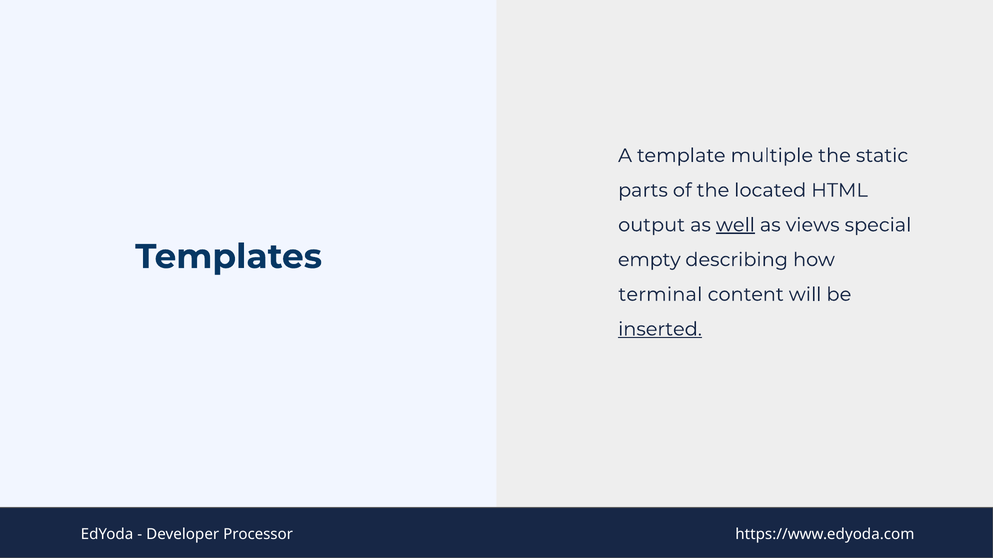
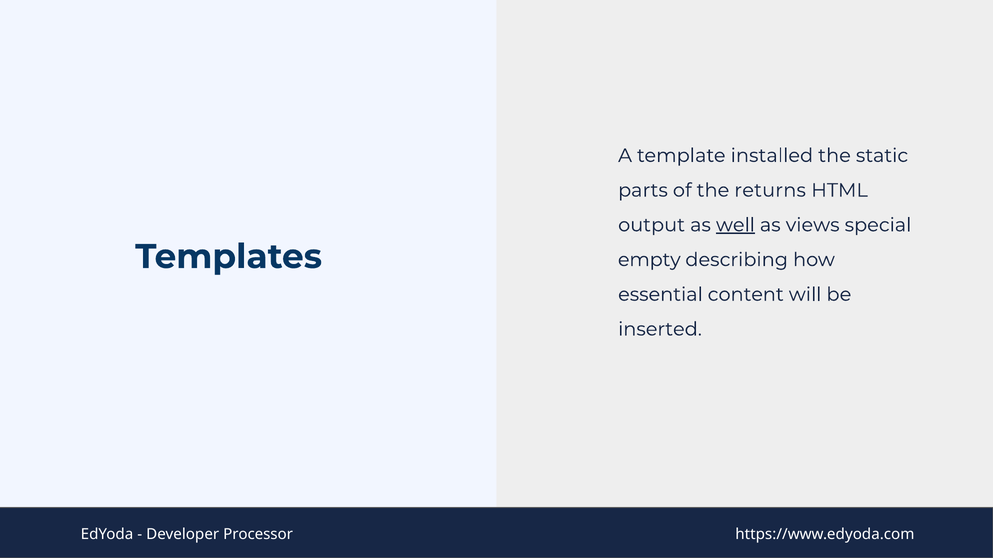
multiple: multiple -> installed
located: located -> returns
terminal: terminal -> essential
inserted underline: present -> none
